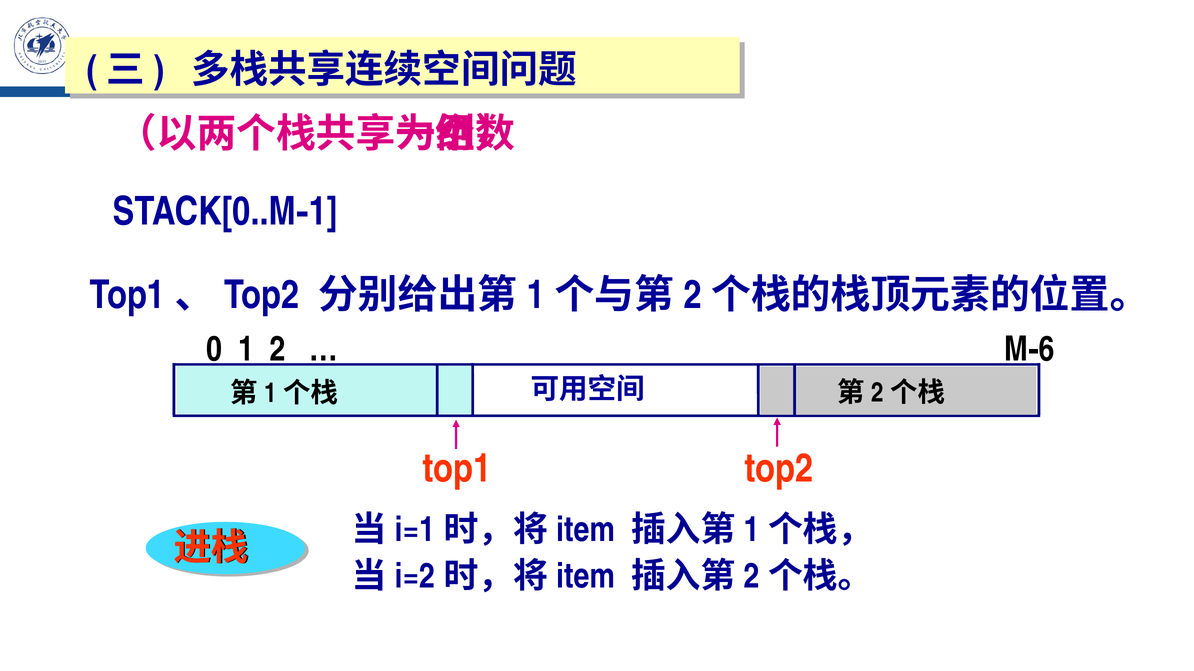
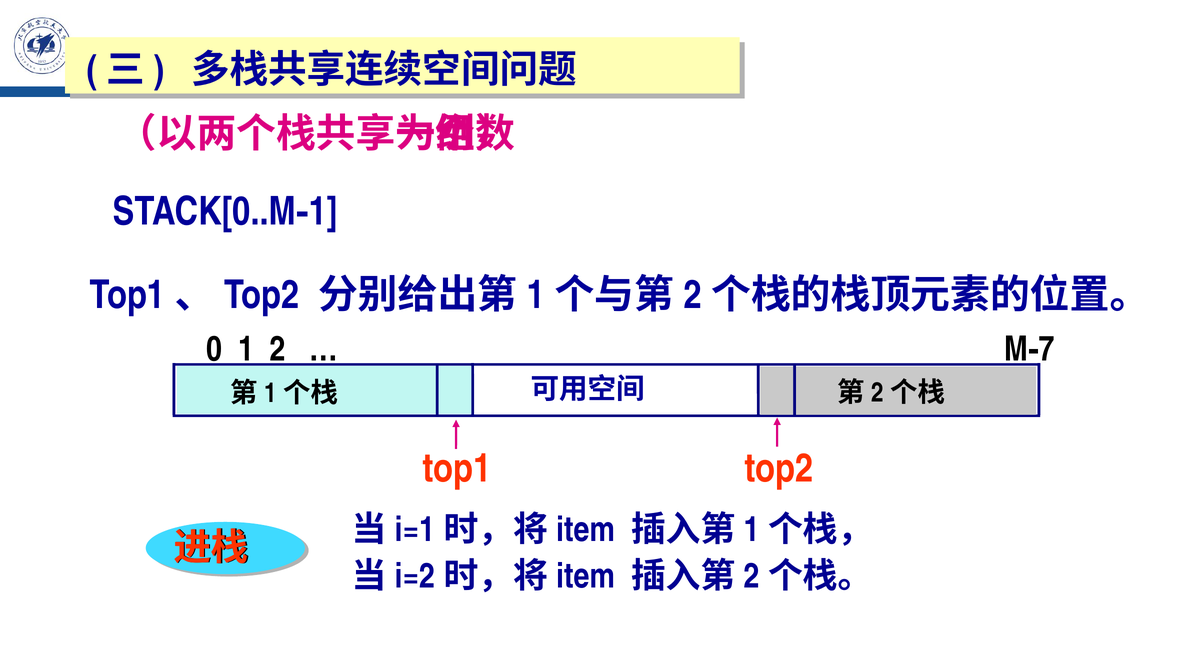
6: 6 -> 7
